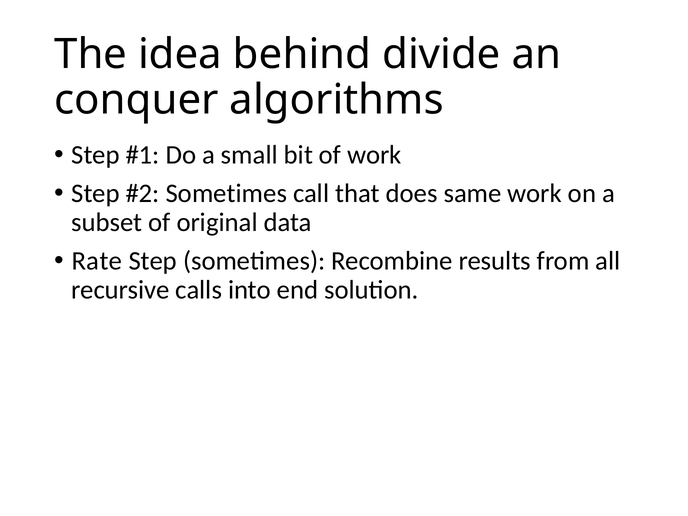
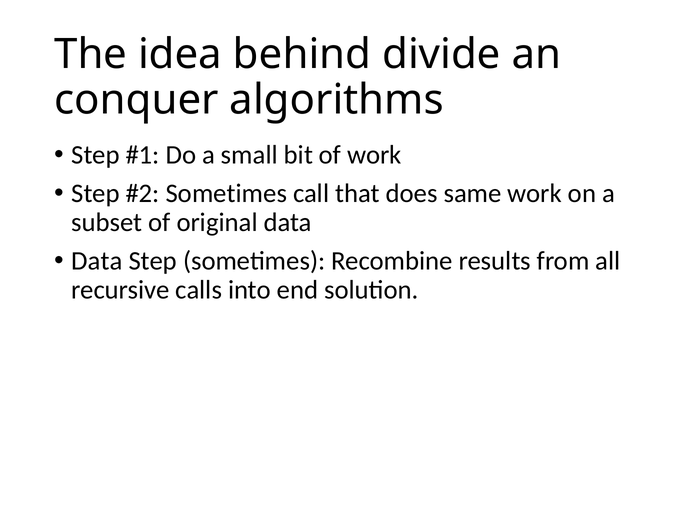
Rate at (97, 261): Rate -> Data
